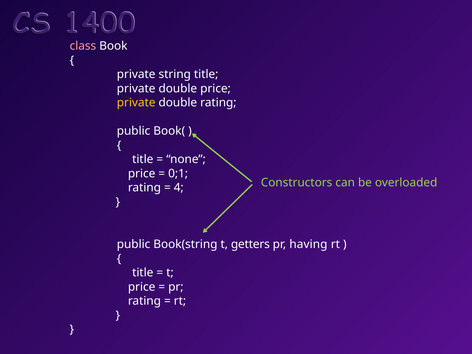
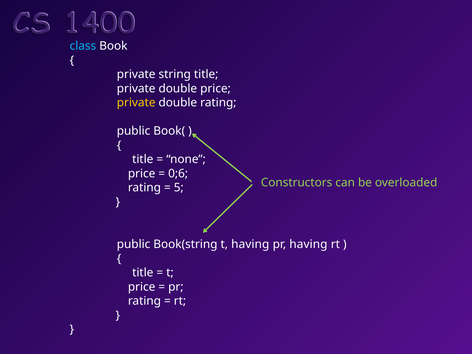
class colour: pink -> light blue
0;1: 0;1 -> 0;6
4: 4 -> 5
t getters: getters -> having
